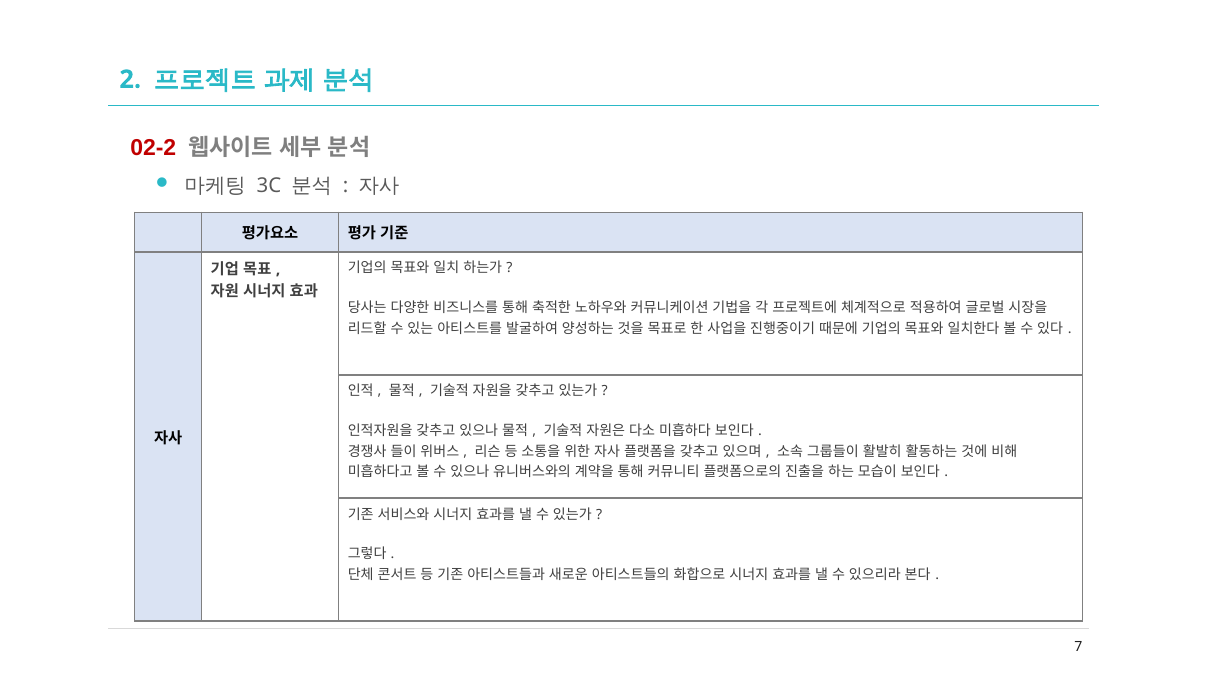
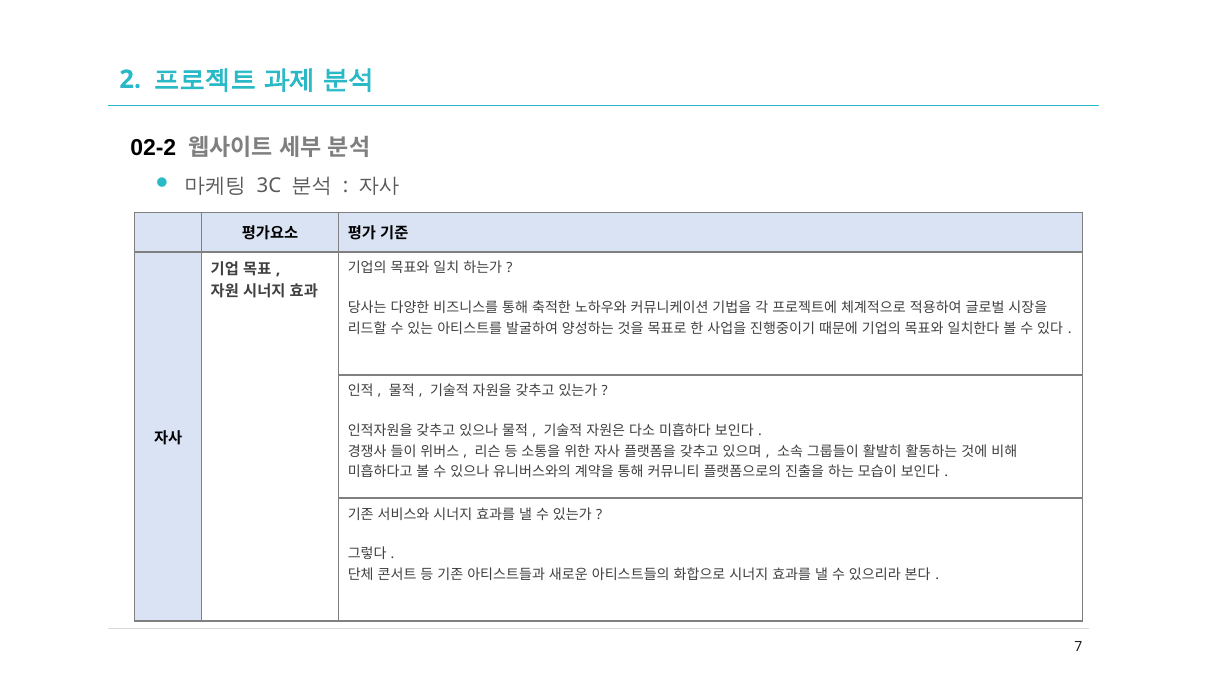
02-2 colour: red -> black
